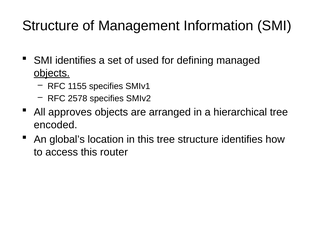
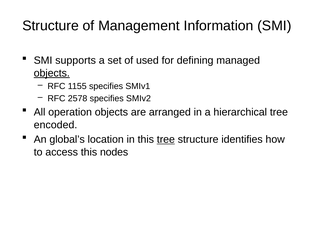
SMI identifies: identifies -> supports
approves: approves -> operation
tree at (166, 139) underline: none -> present
router: router -> nodes
